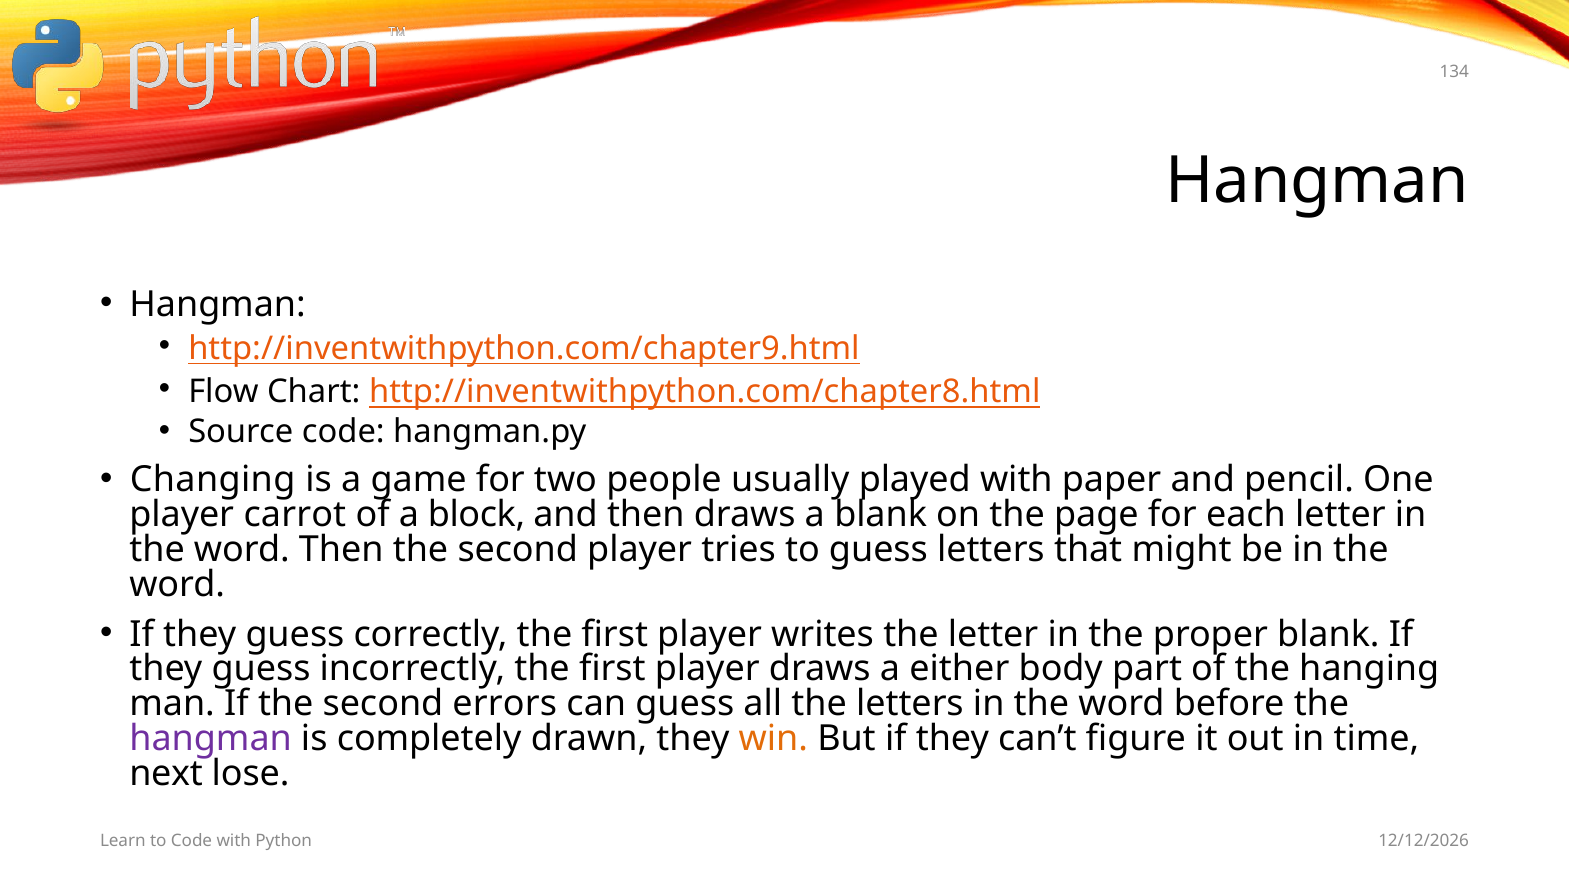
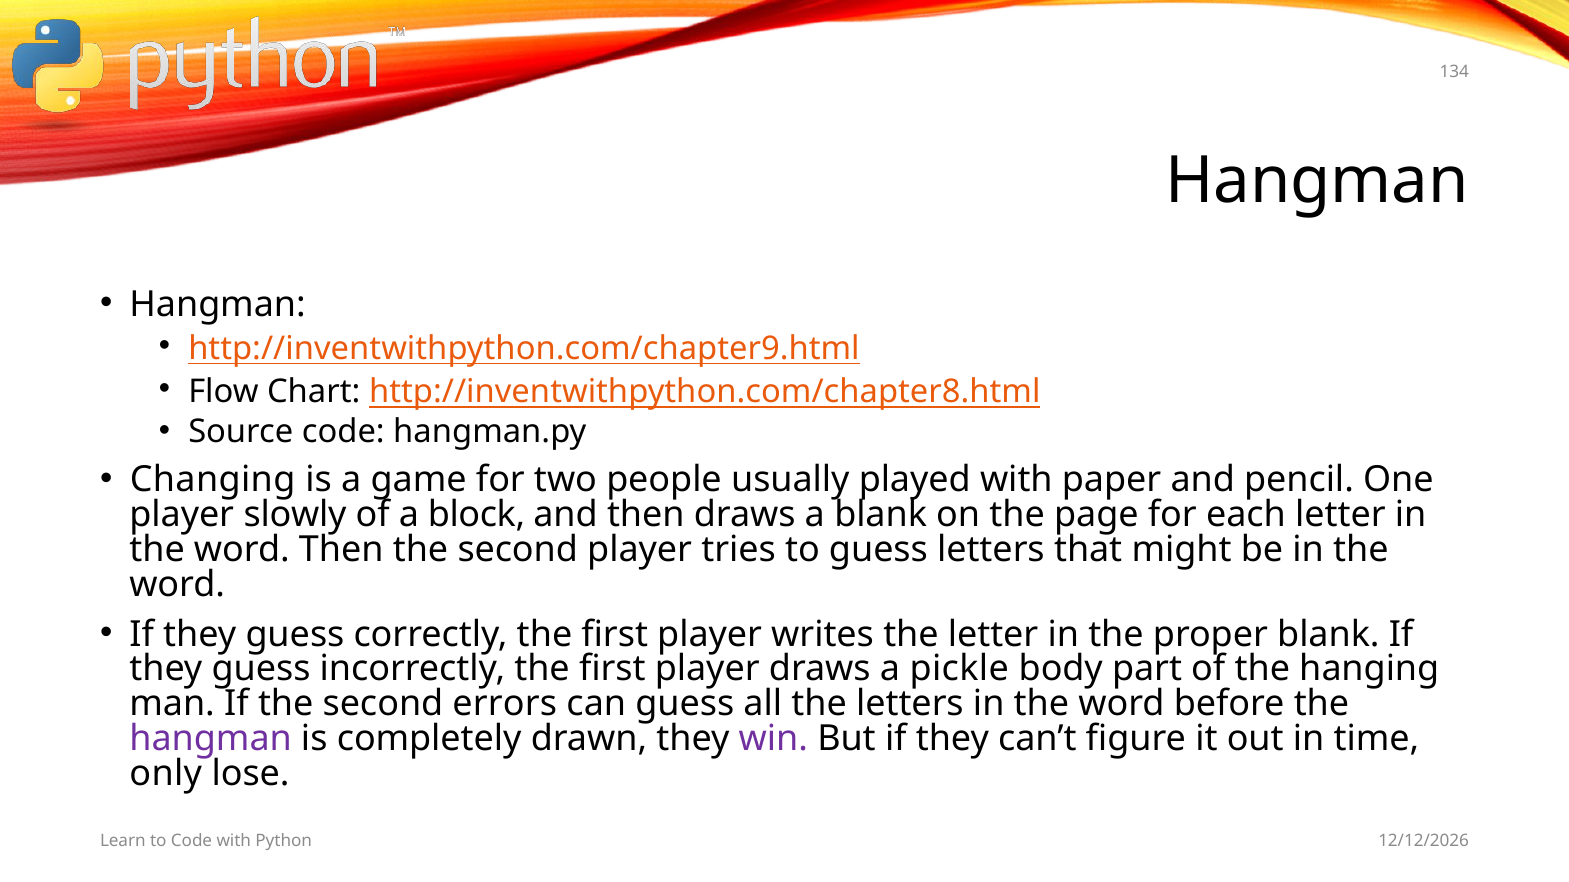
carrot: carrot -> slowly
either: either -> pickle
win colour: orange -> purple
next: next -> only
